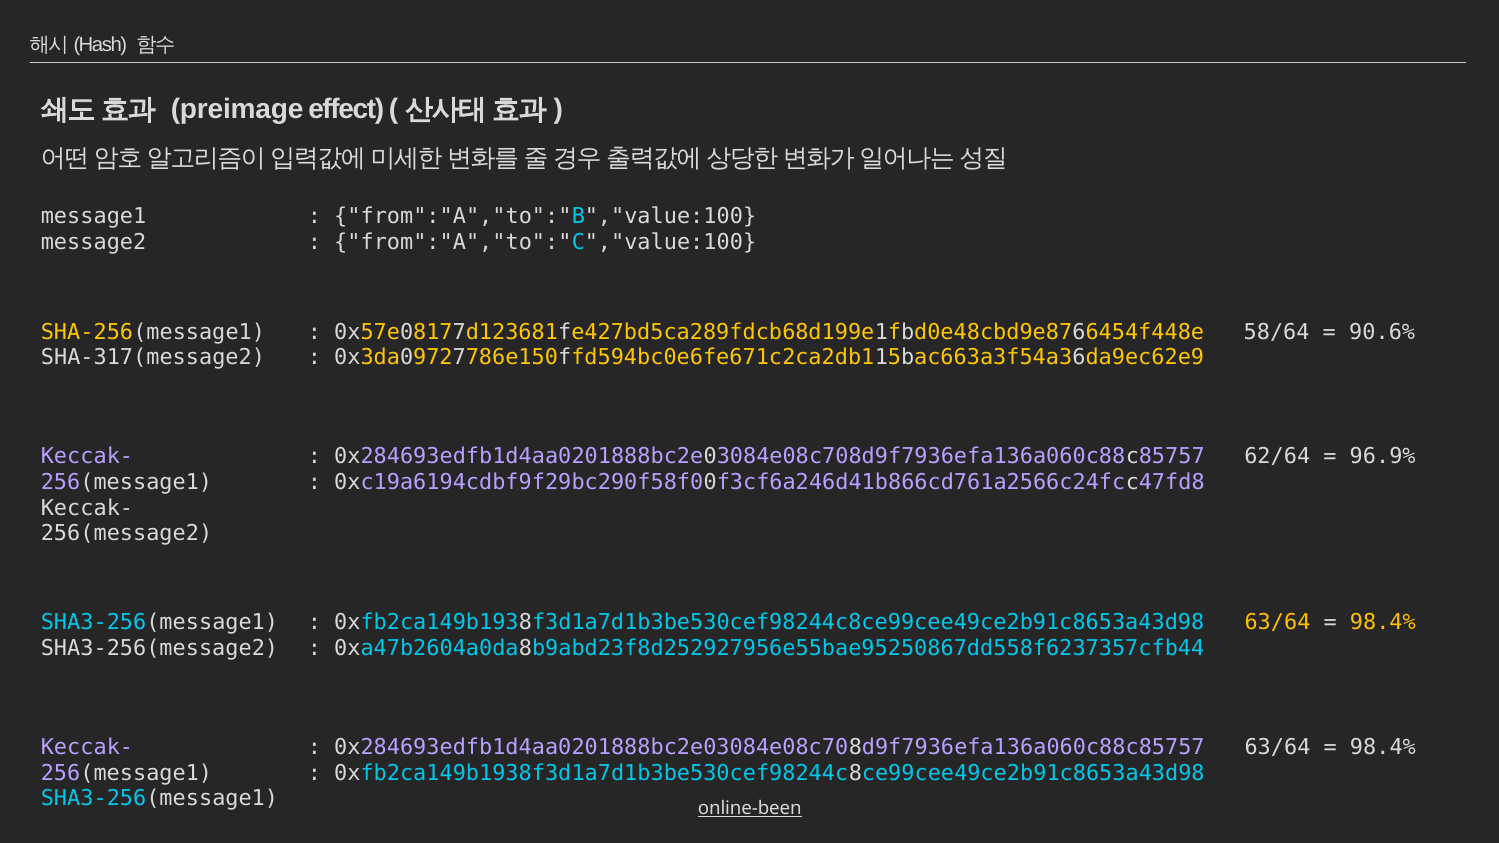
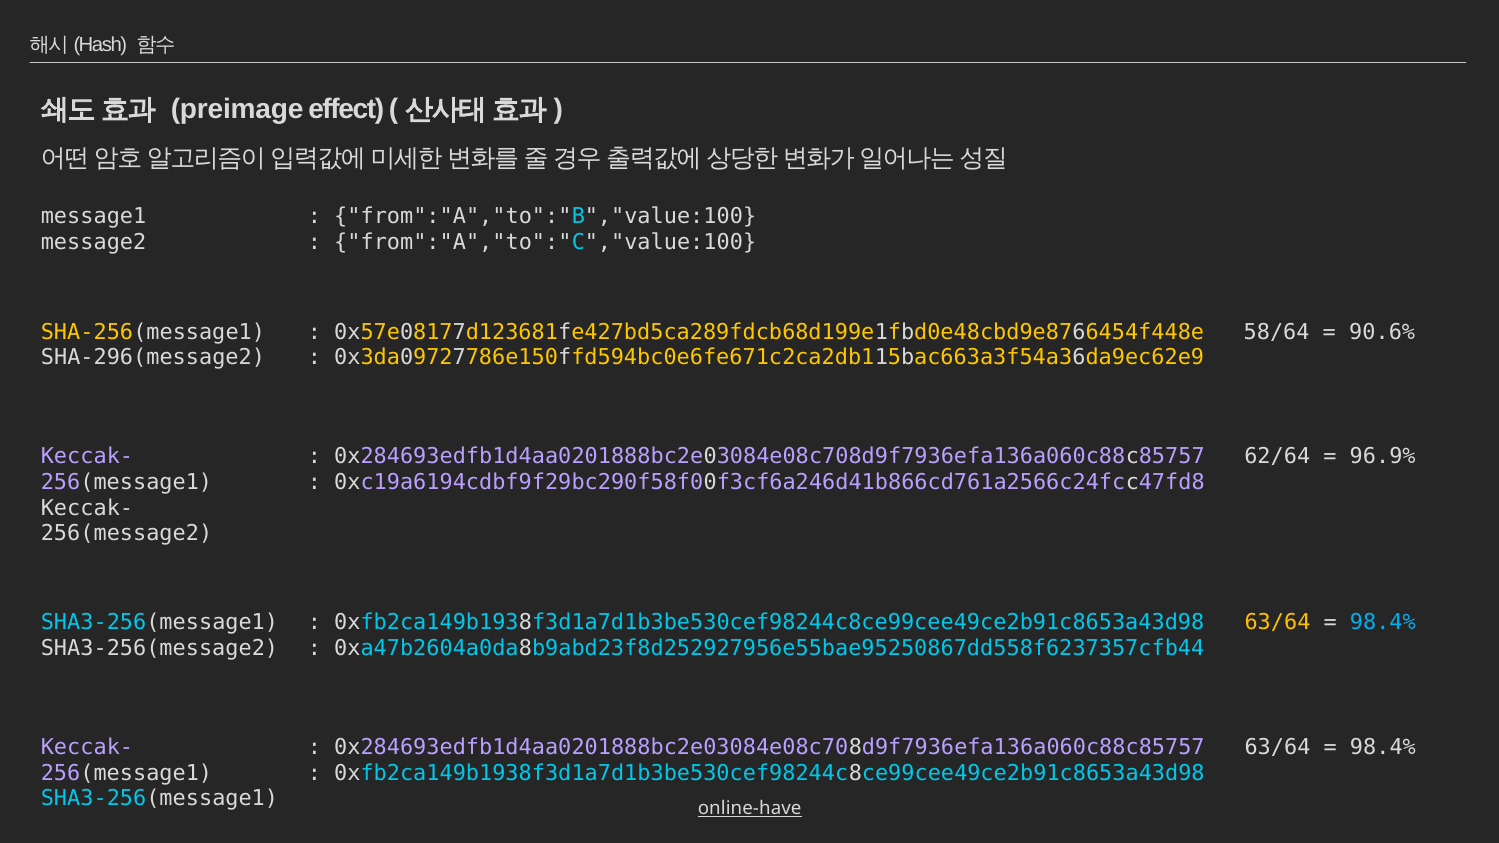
SHA-317(message2: SHA-317(message2 -> SHA-296(message2
98.4% at (1383, 623) colour: yellow -> light blue
online-been: online-been -> online-have
